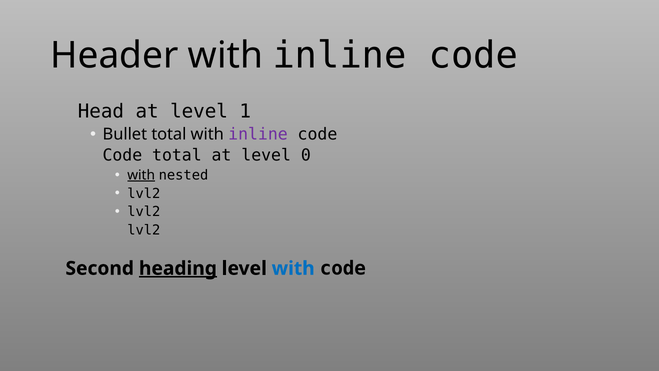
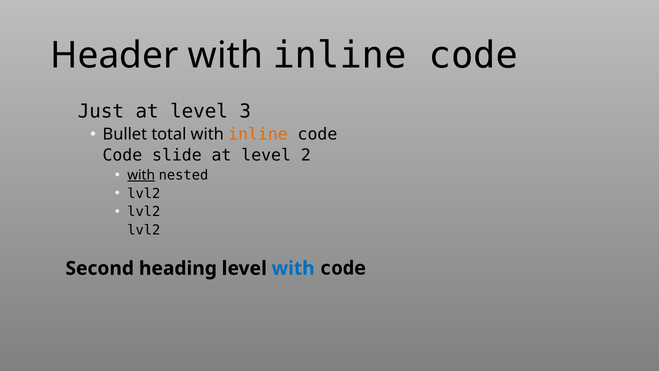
Head: Head -> Just
1: 1 -> 3
inline at (258, 134) colour: purple -> orange
Code total: total -> slide
0: 0 -> 2
heading underline: present -> none
